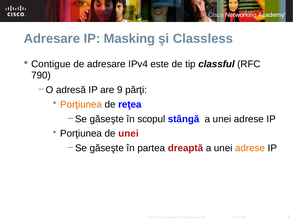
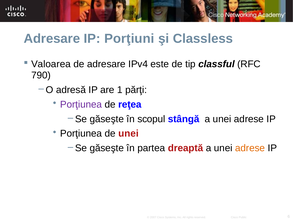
Masking: Masking -> Porţiuni
Contigue: Contigue -> Valoarea
9: 9 -> 1
Porţiunea at (81, 104) colour: orange -> purple
